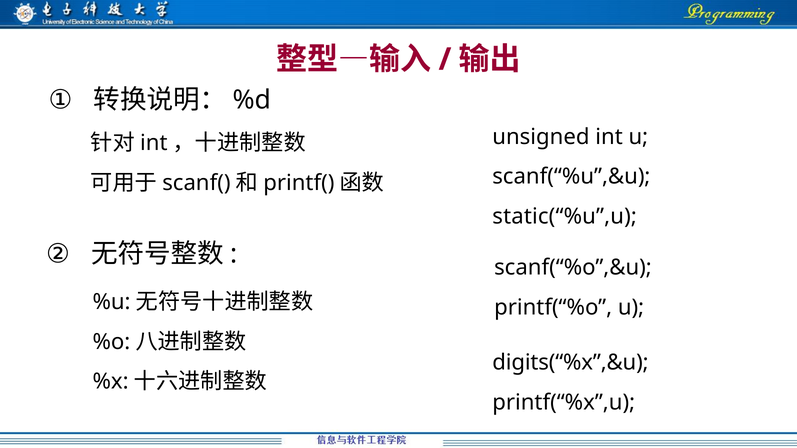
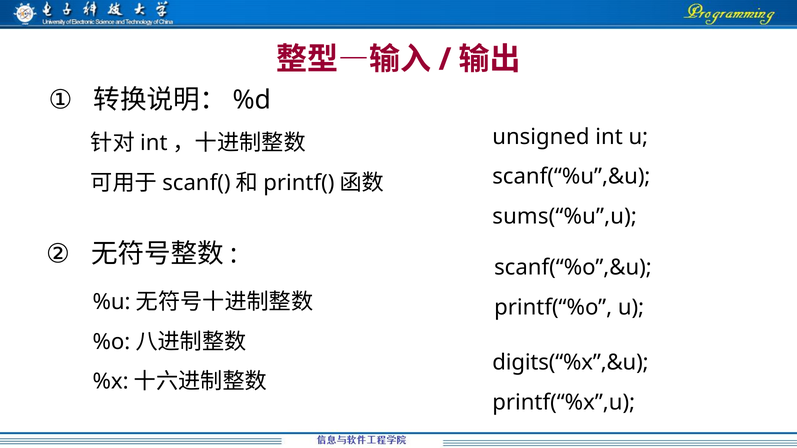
static(“%u”,u: static(“%u”,u -> sums(“%u”,u
